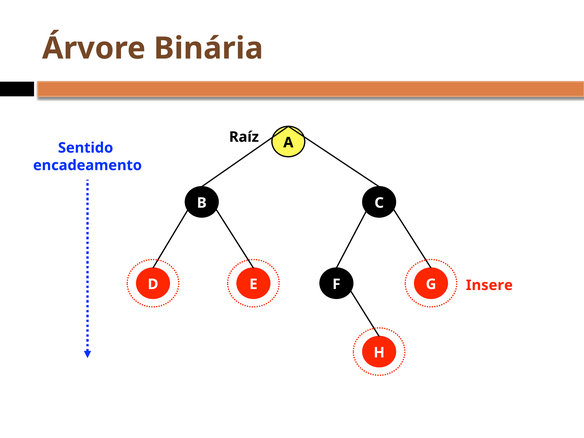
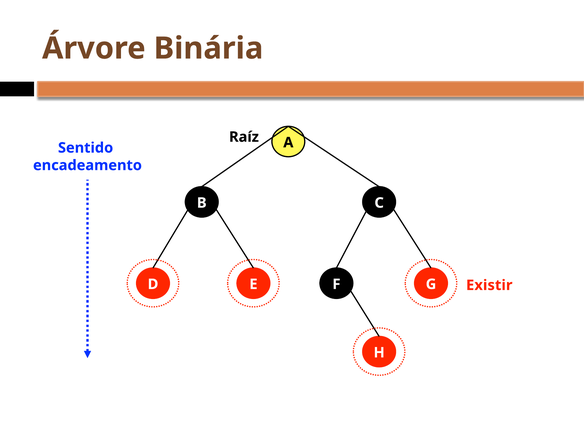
Insere: Insere -> Existir
